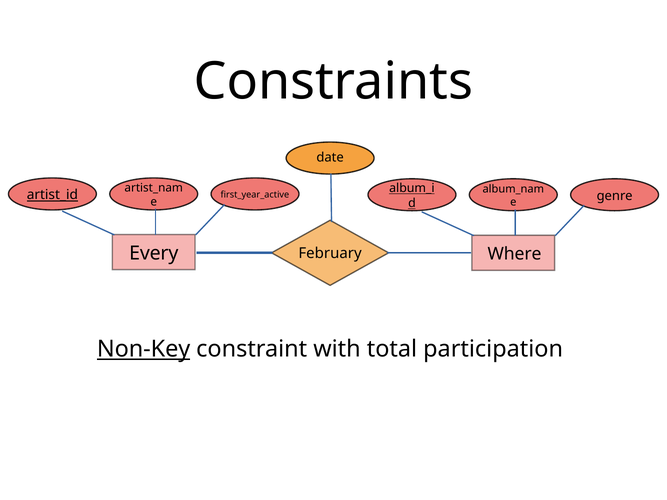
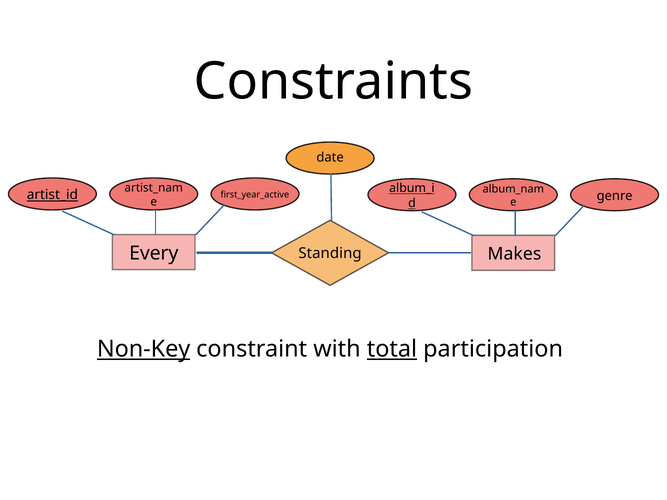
February: February -> Standing
Where: Where -> Makes
total underline: none -> present
